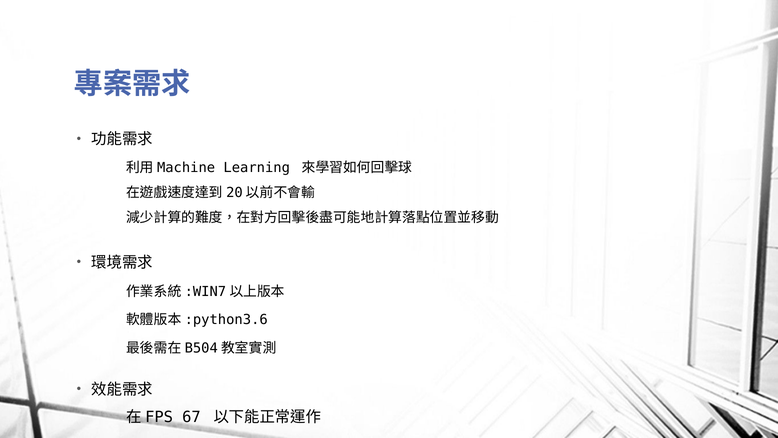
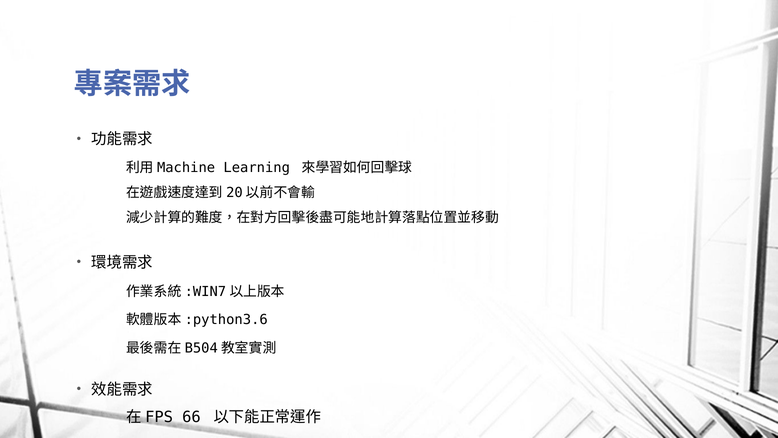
67: 67 -> 66
